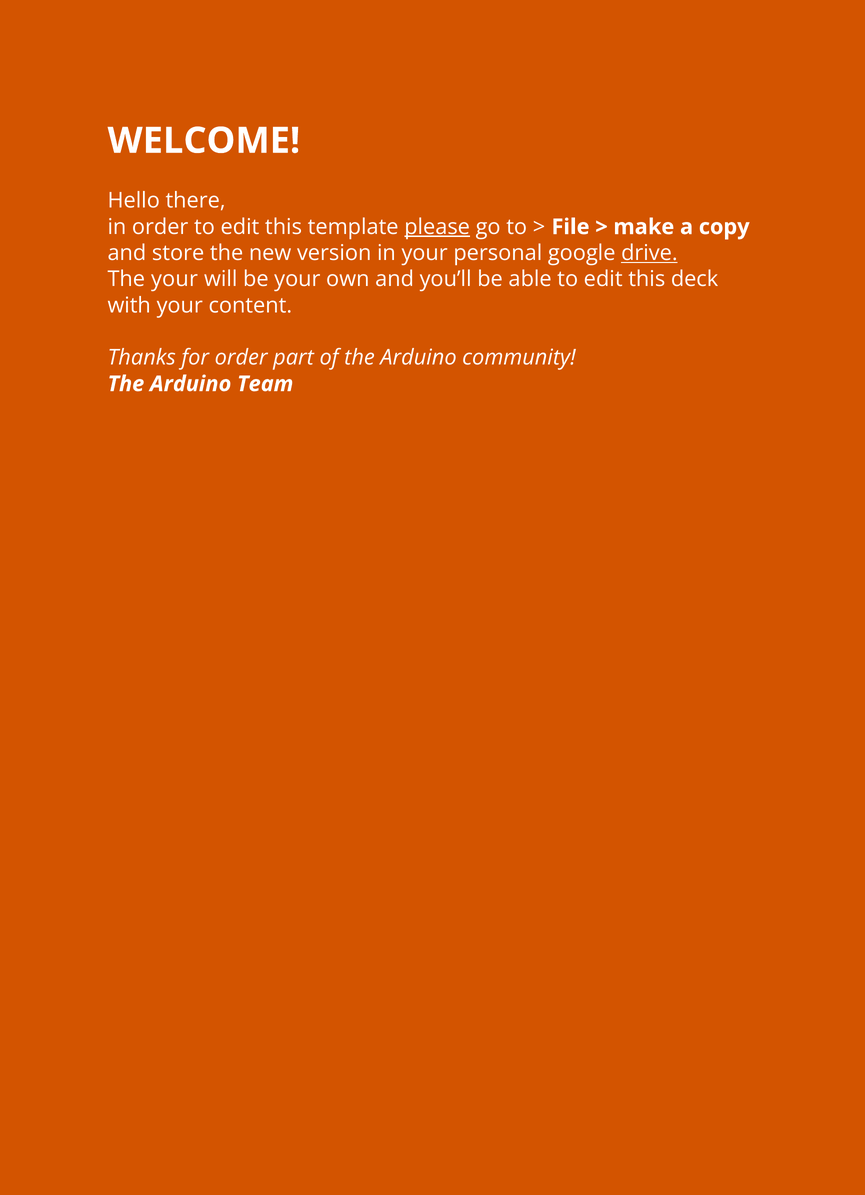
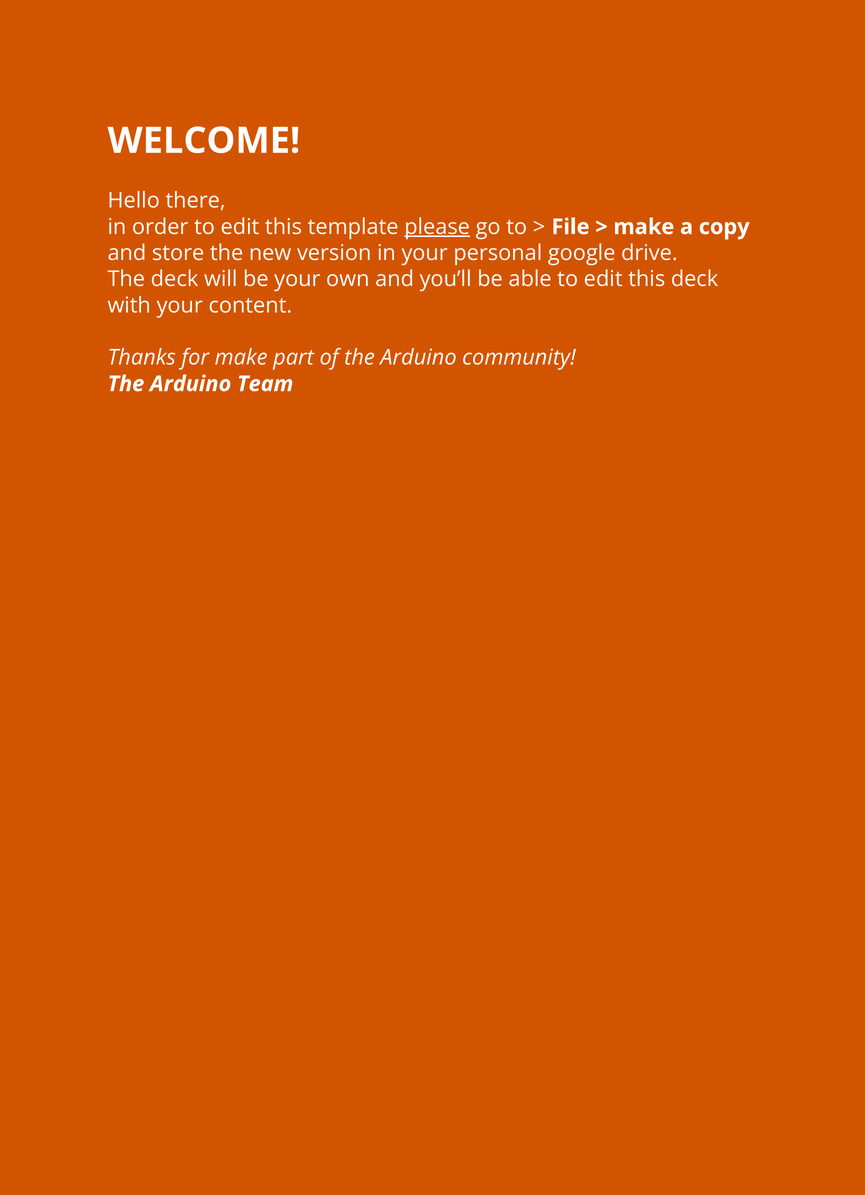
drive underline: present -> none
The your: your -> deck
for order: order -> make
